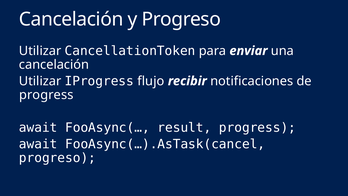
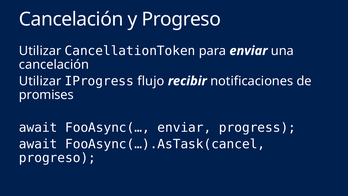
progress at (46, 95): progress -> promises
FooAsync(… result: result -> enviar
